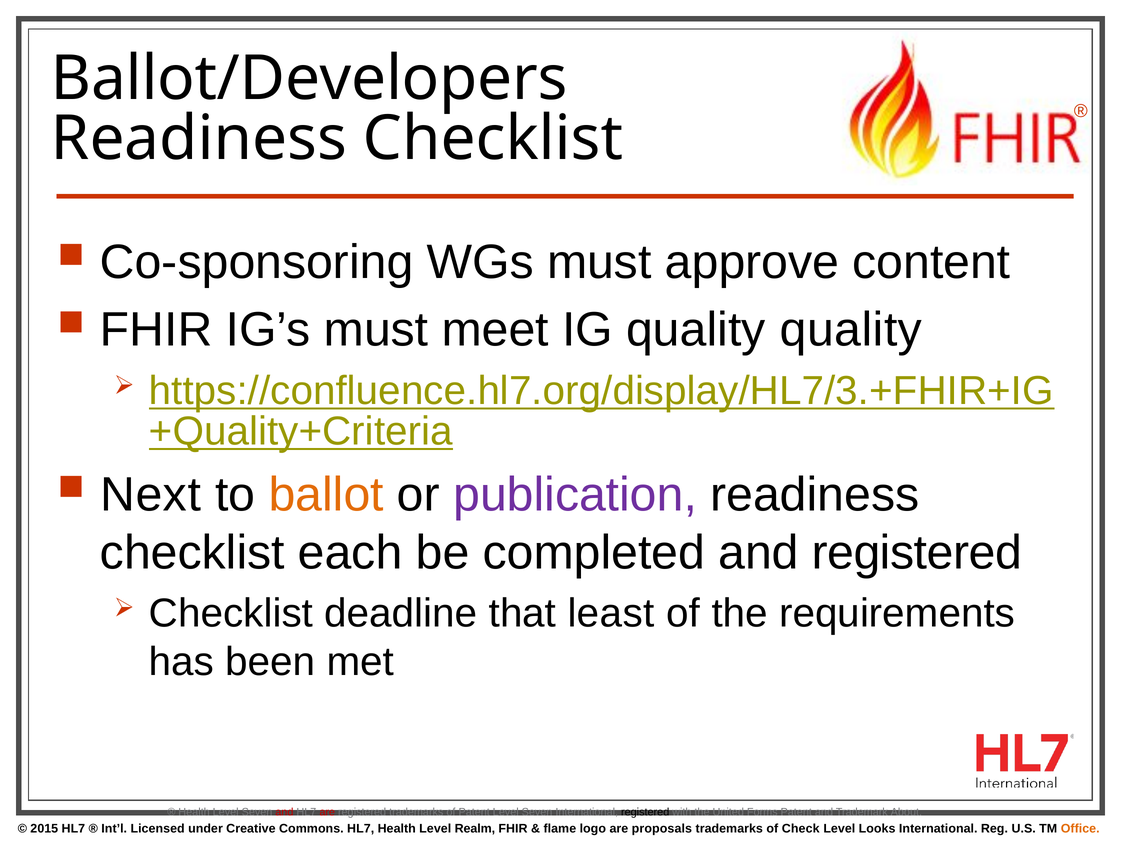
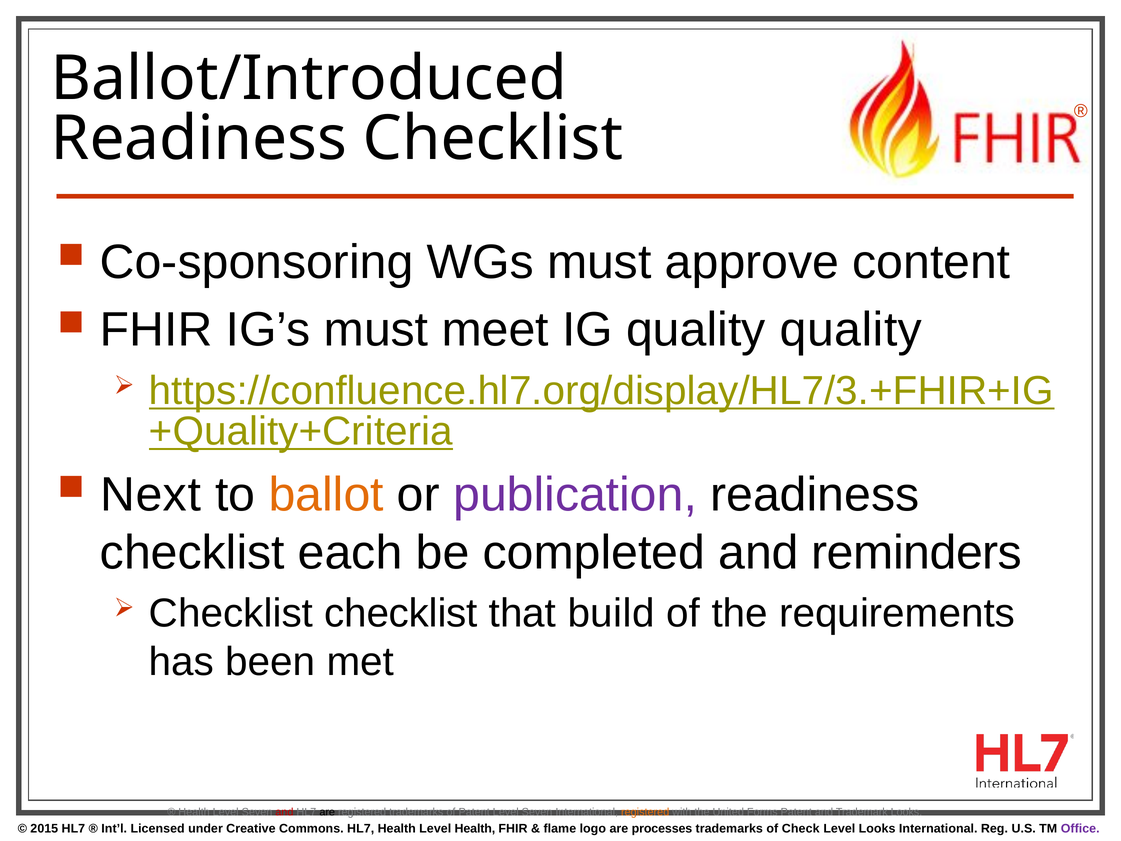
Ballot/Developers: Ballot/Developers -> Ballot/Introduced
and registered: registered -> reminders
Checklist deadline: deadline -> checklist
least: least -> build
are at (327, 812) colour: red -> black
registered at (645, 812) colour: black -> orange
Trademark About: About -> Looks
Level Realm: Realm -> Health
proposals: proposals -> processes
Office colour: orange -> purple
